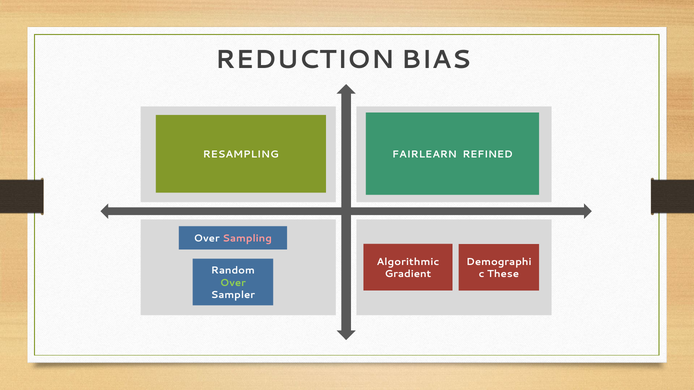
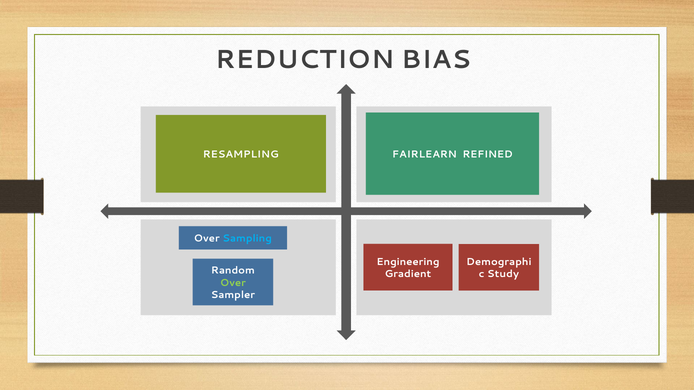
Sampling colour: pink -> light blue
Algorithmic: Algorithmic -> Engineering
These: These -> Study
